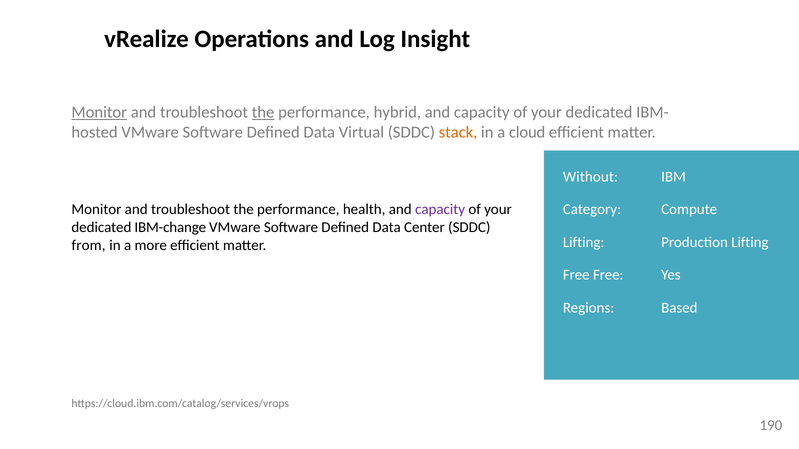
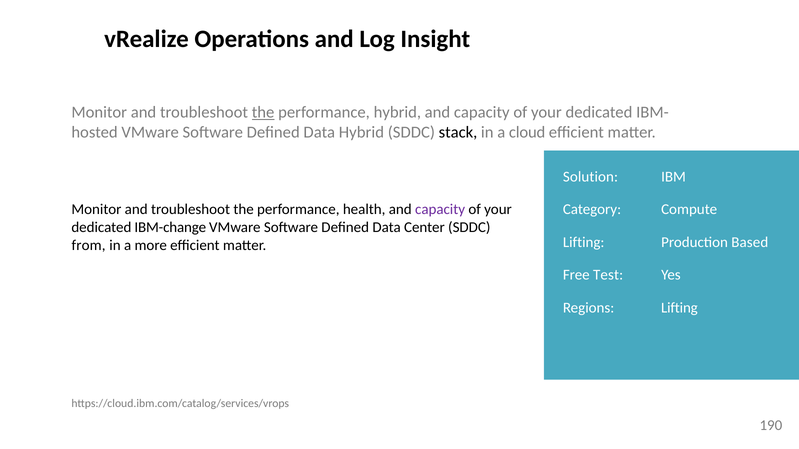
Monitor at (99, 112) underline: present -> none
Data Virtual: Virtual -> Hybrid
stack colour: orange -> black
Without: Without -> Solution
Production Lifting: Lifting -> Based
Free Free: Free -> Test
Regions Based: Based -> Lifting
